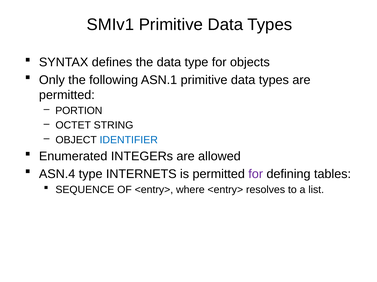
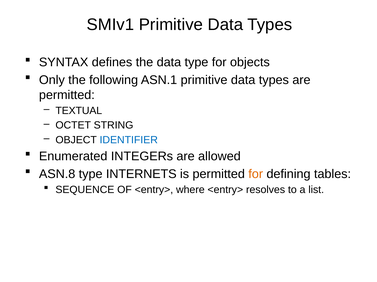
PORTION: PORTION -> TEXTUAL
ASN.4: ASN.4 -> ASN.8
for at (256, 174) colour: purple -> orange
